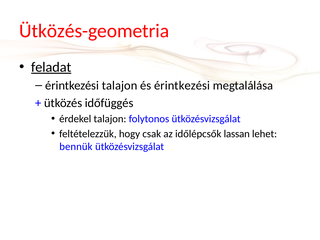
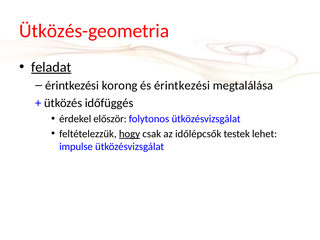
érintkezési talajon: talajon -> korong
érdekel talajon: talajon -> először
hogy underline: none -> present
lassan: lassan -> testek
bennük: bennük -> impulse
